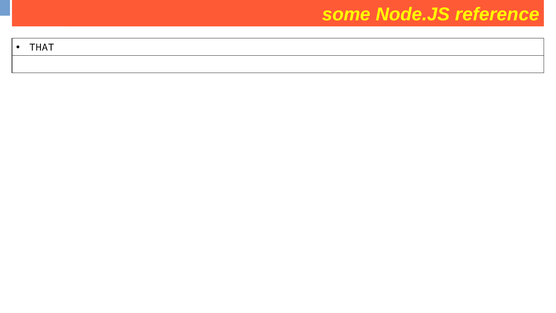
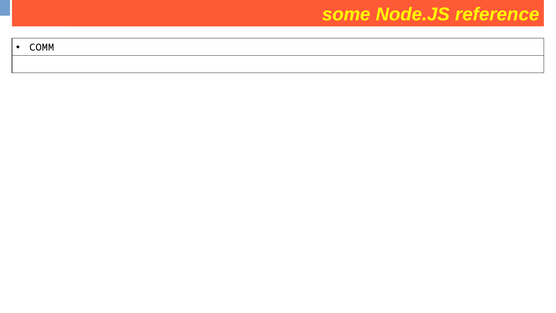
THAT: THAT -> COMM
